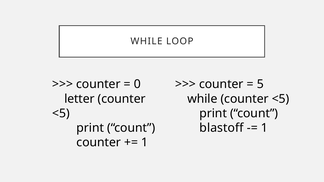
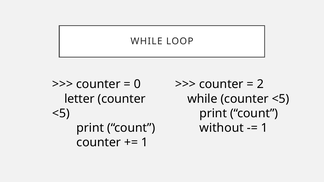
5: 5 -> 2
blastoff: blastoff -> without
